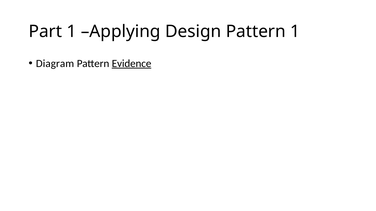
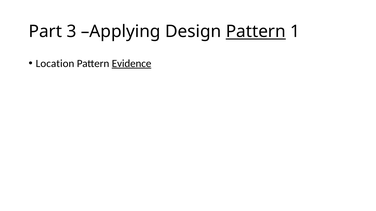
Part 1: 1 -> 3
Pattern at (256, 32) underline: none -> present
Diagram: Diagram -> Location
